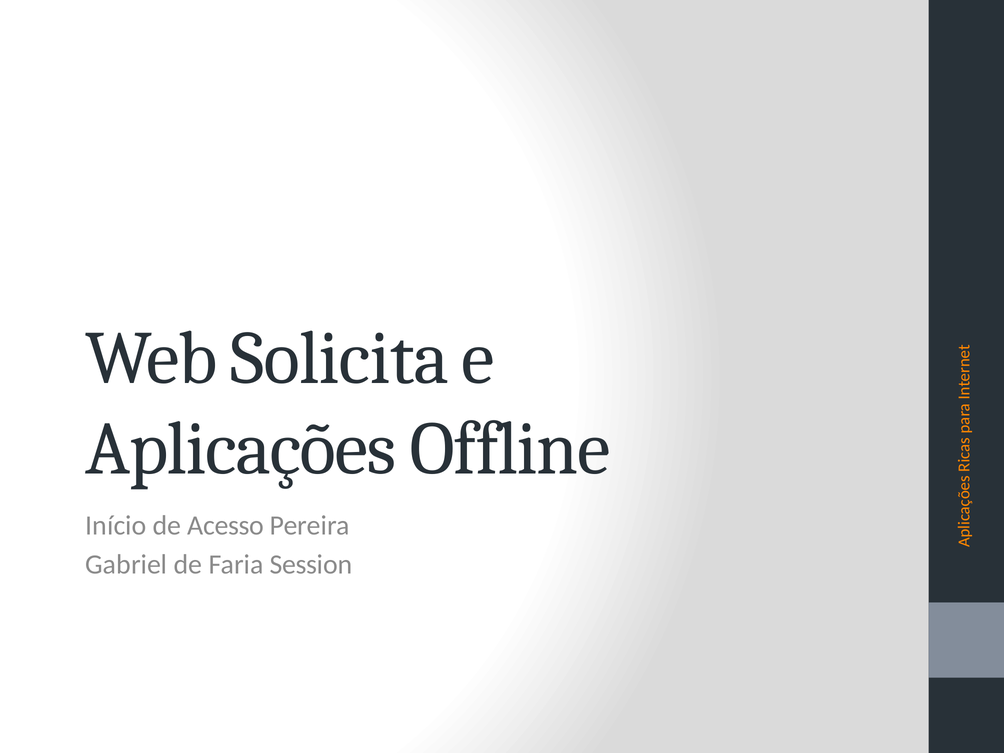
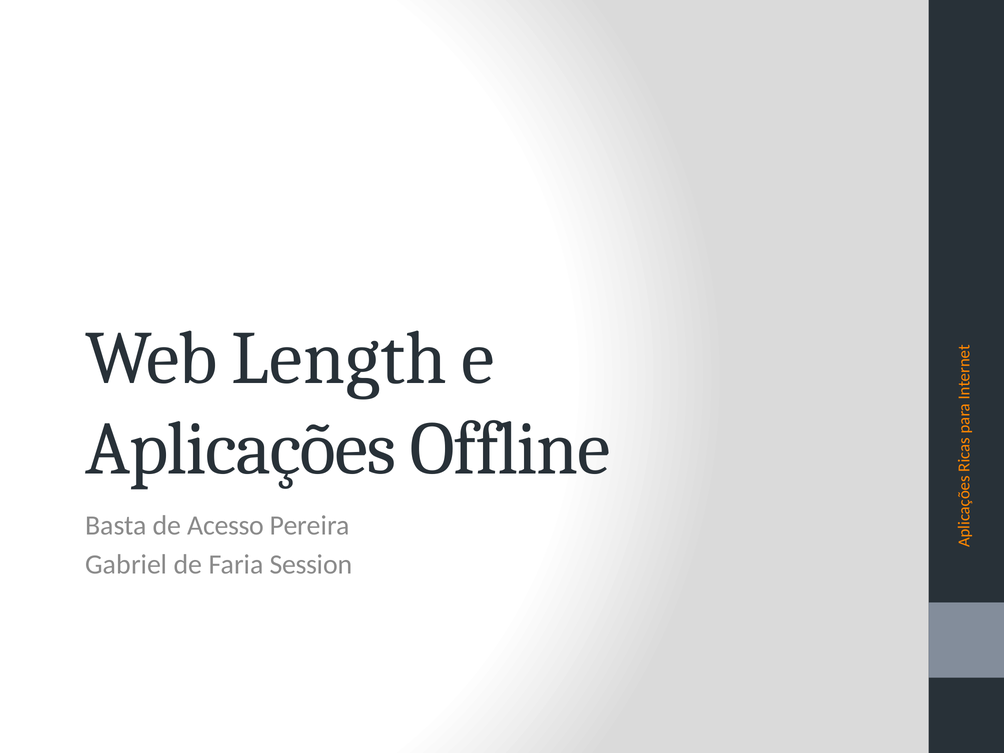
Solicita: Solicita -> Length
Início: Início -> Basta
